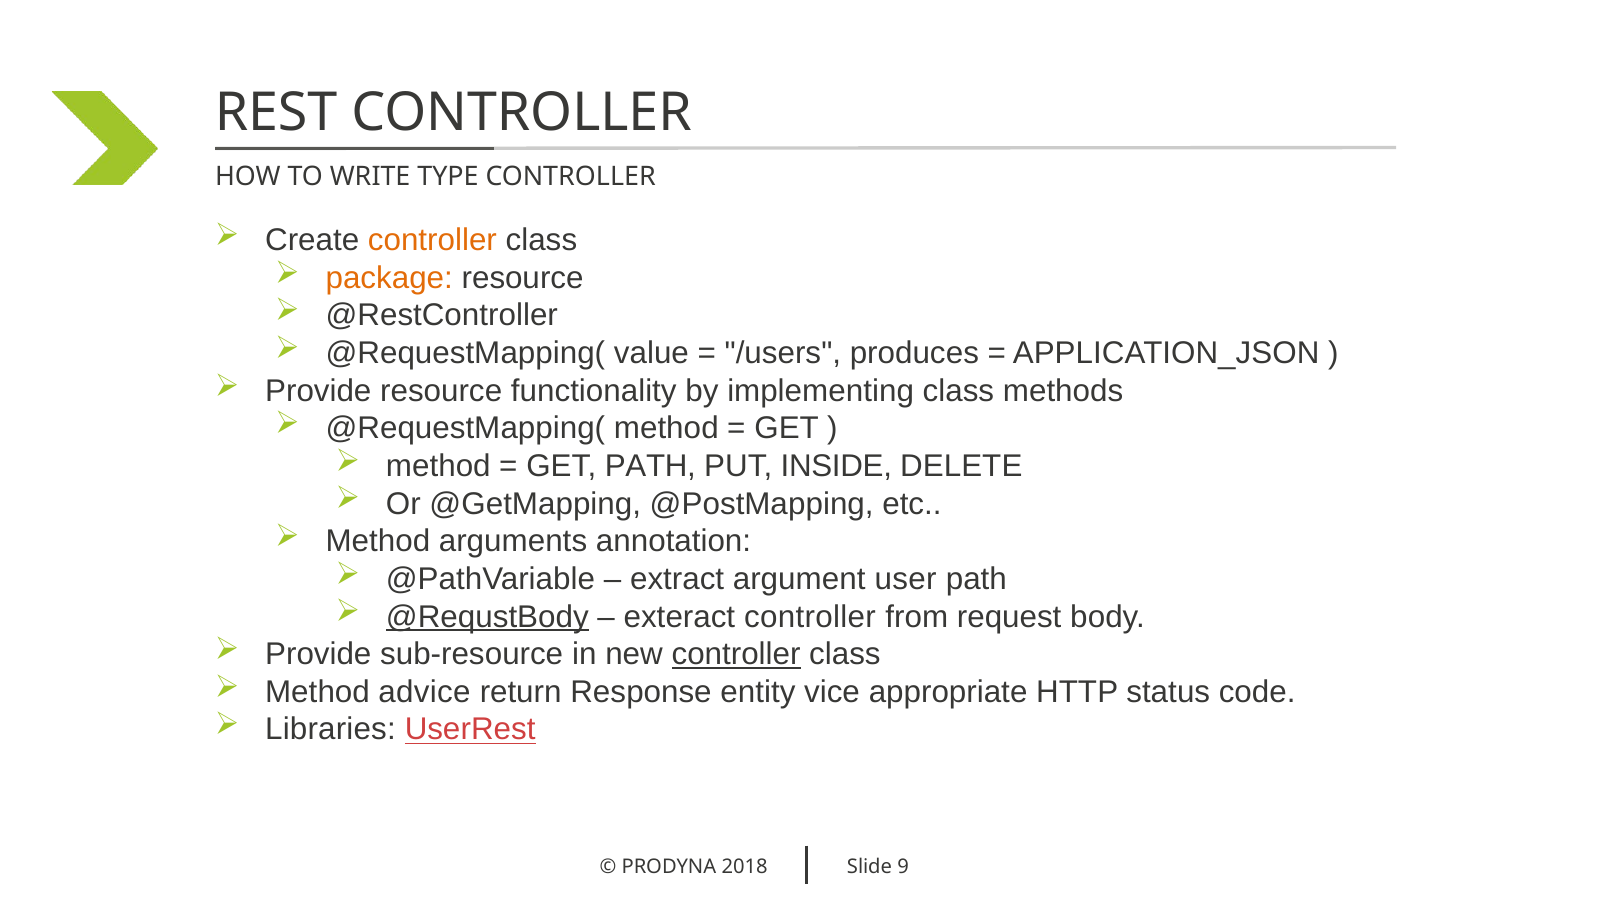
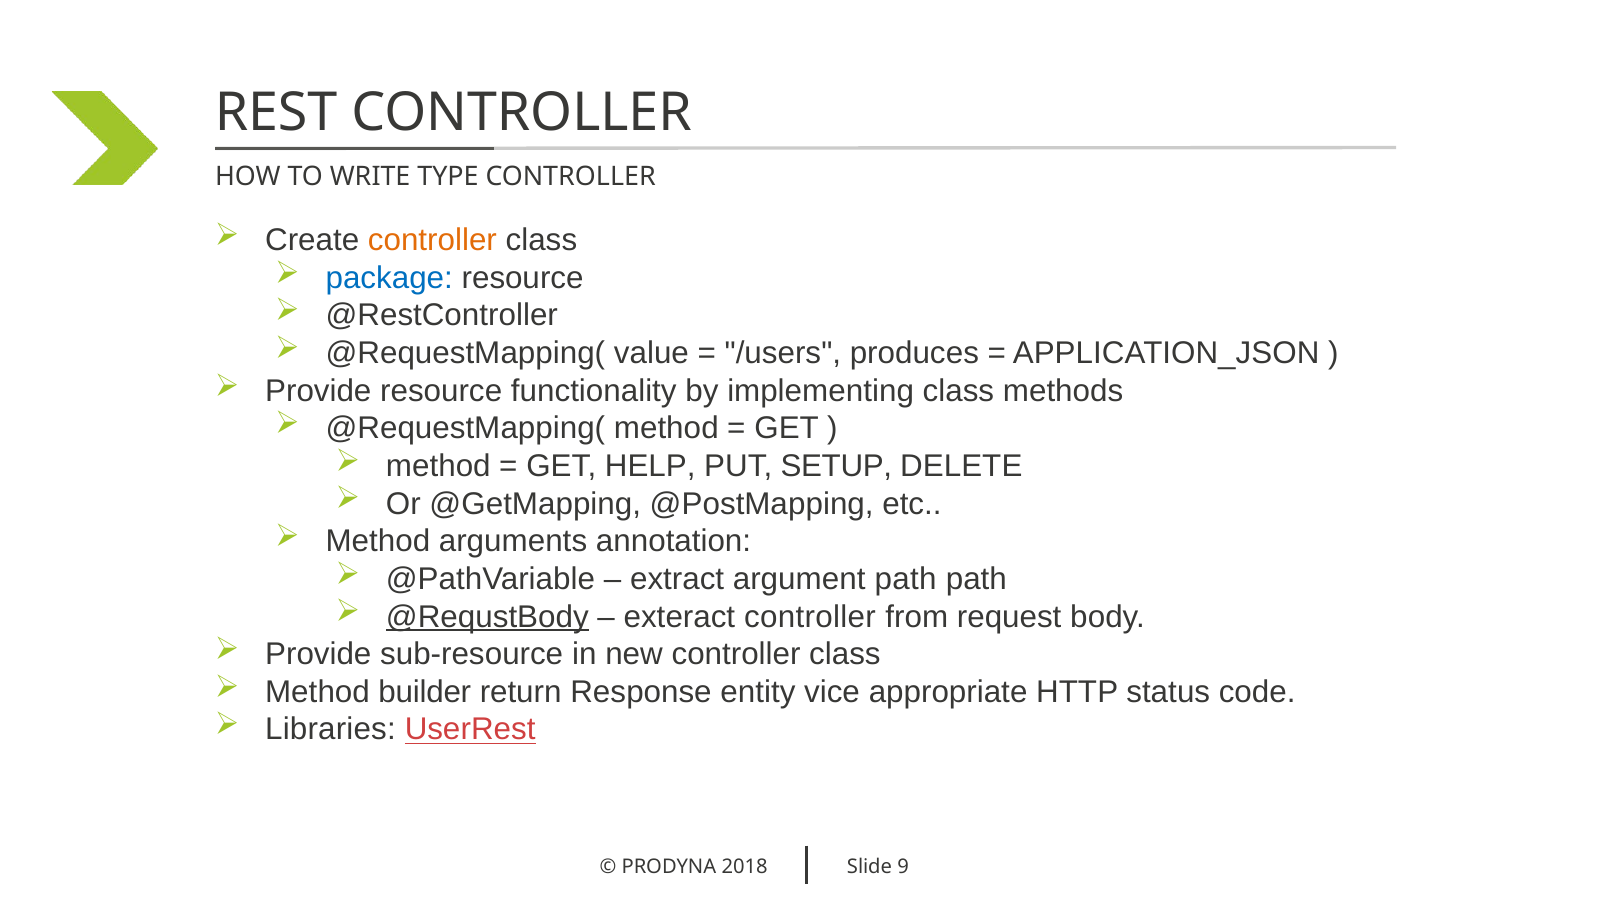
package colour: orange -> blue
GET PATH: PATH -> HELP
INSIDE: INSIDE -> SETUP
argument user: user -> path
controller at (736, 654) underline: present -> none
advice: advice -> builder
